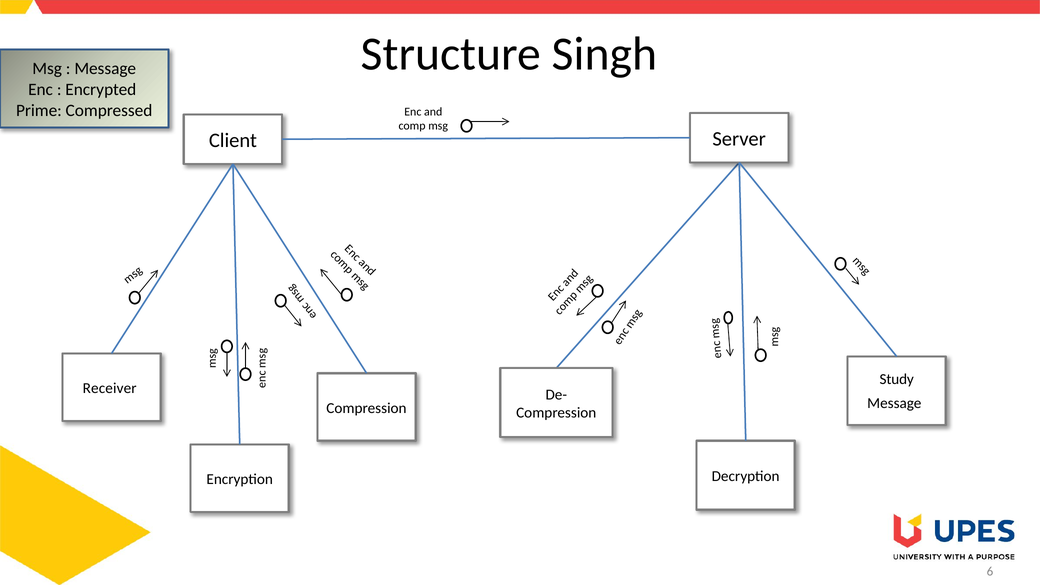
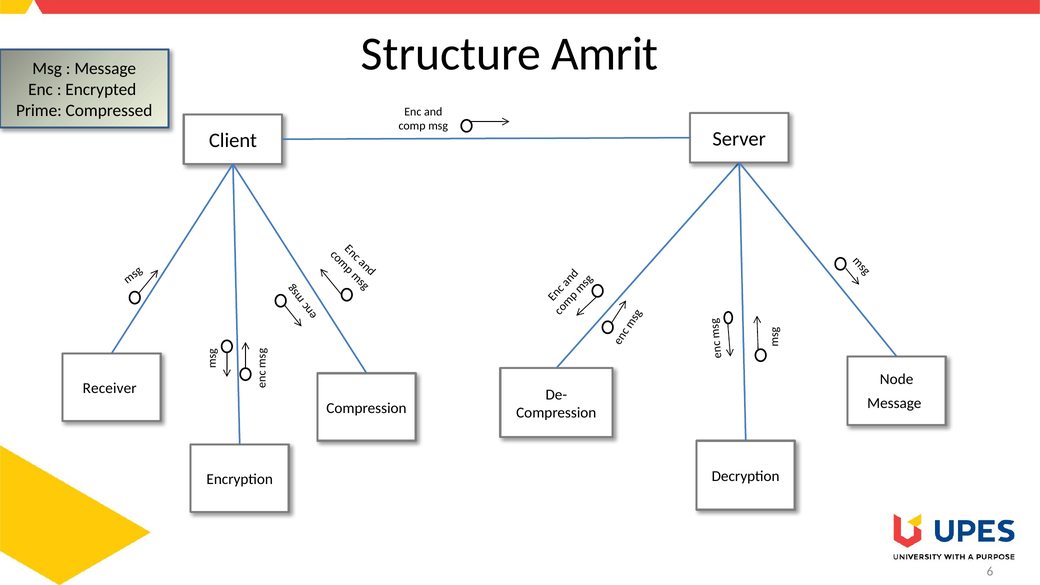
Singh: Singh -> Amrit
Study: Study -> Node
